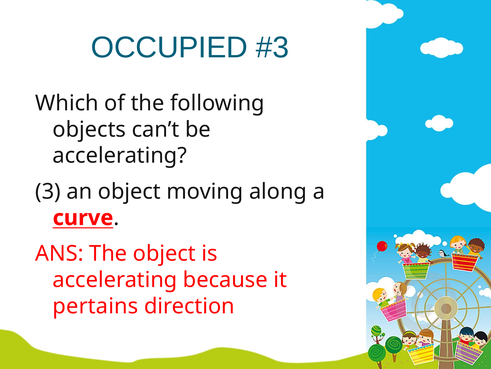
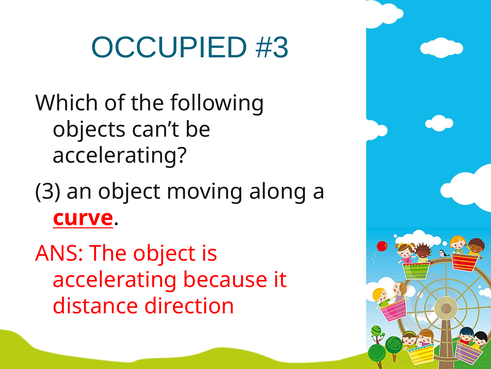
pertains: pertains -> distance
